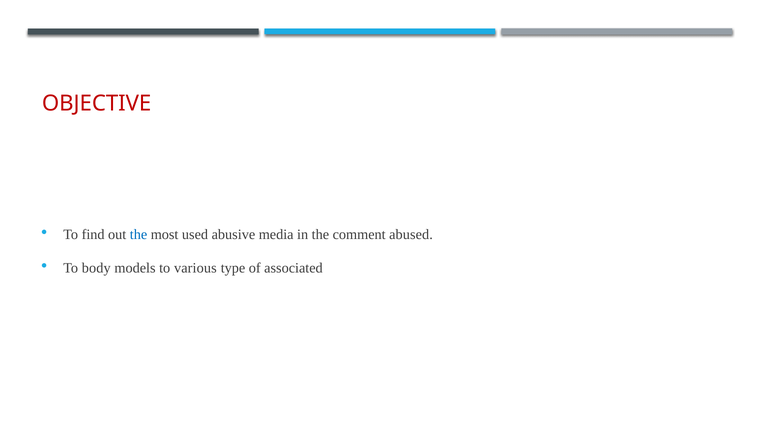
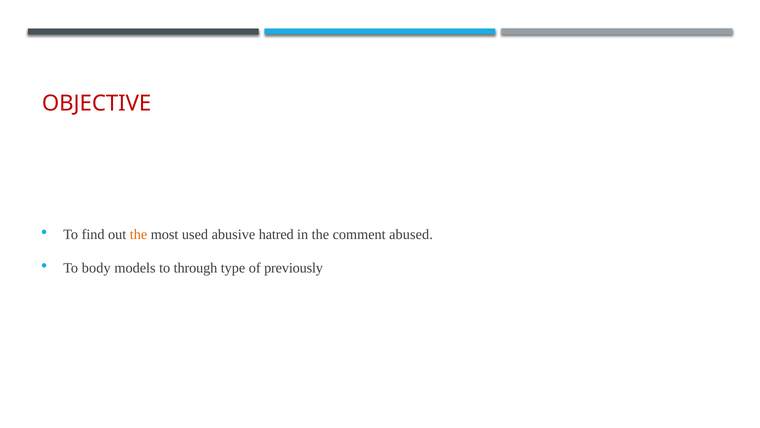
the at (139, 234) colour: blue -> orange
media: media -> hatred
various: various -> through
associated: associated -> previously
